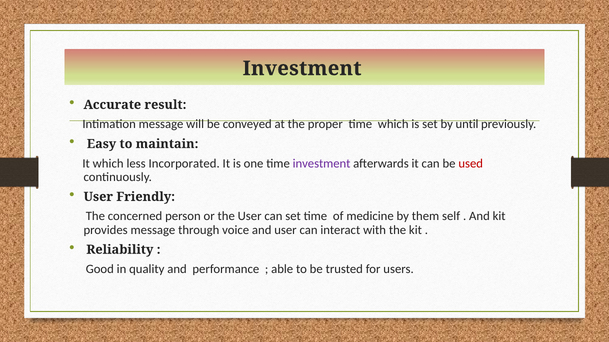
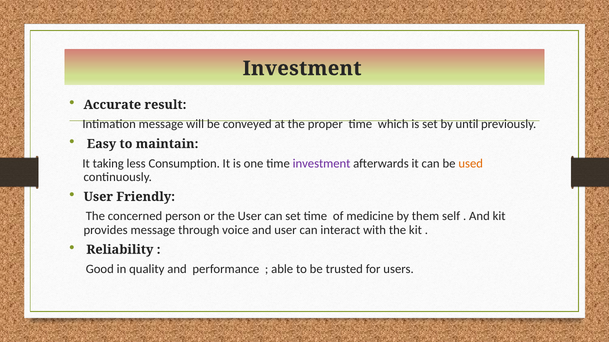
It which: which -> taking
Incorporated: Incorporated -> Consumption
used colour: red -> orange
